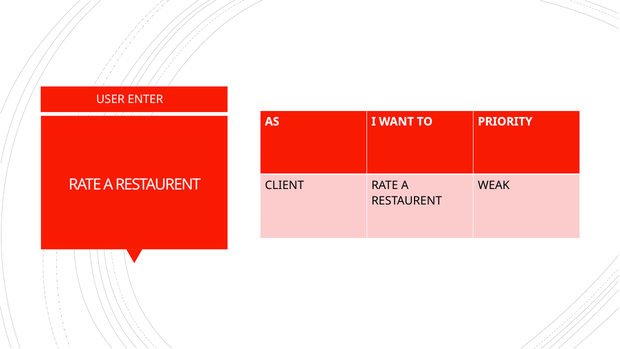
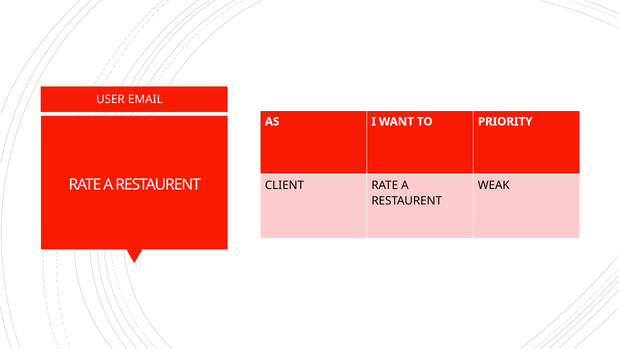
ENTER: ENTER -> EMAIL
